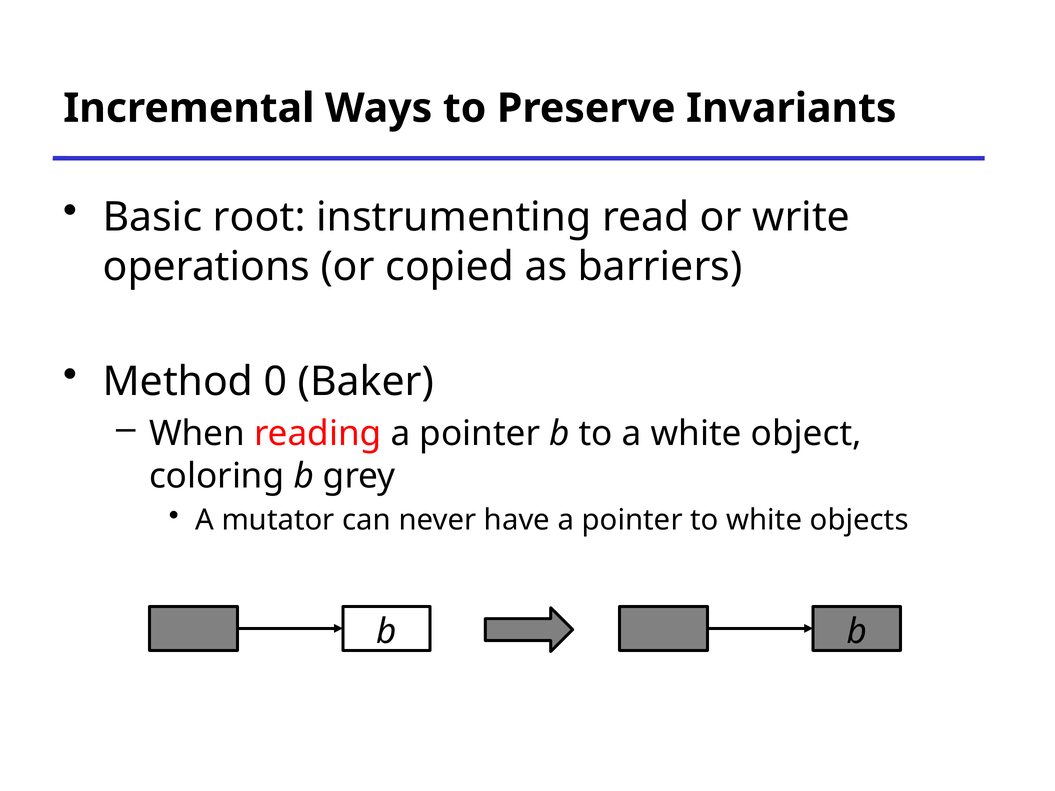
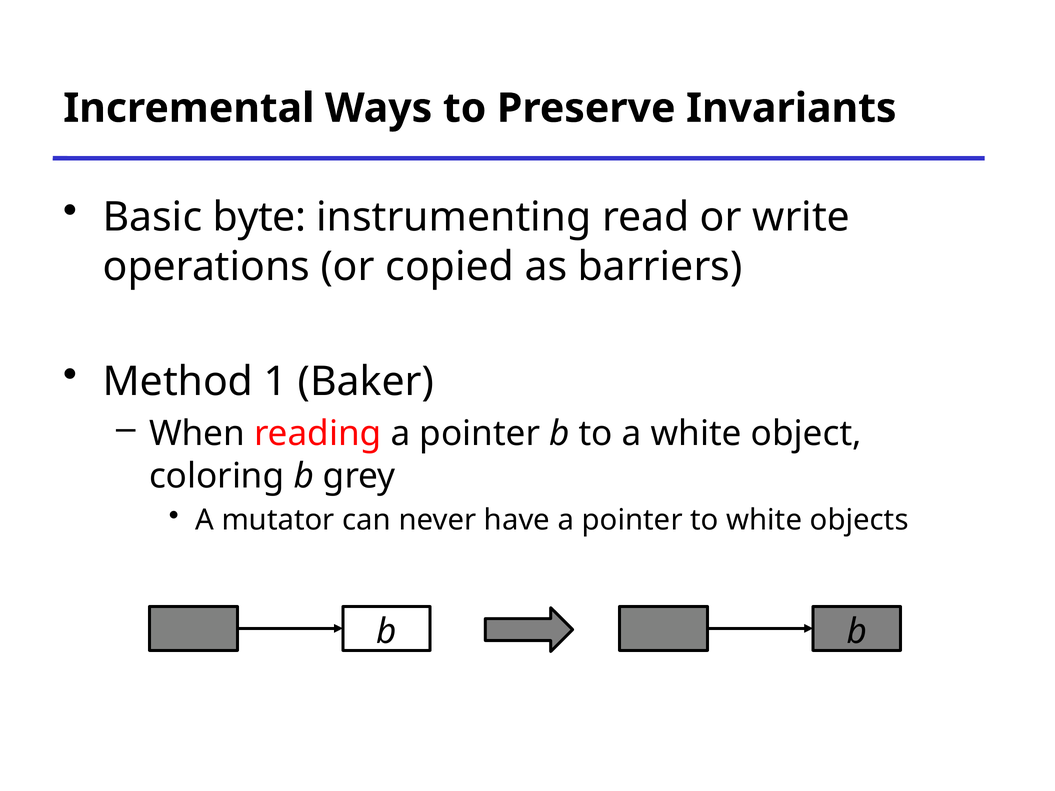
root: root -> byte
0: 0 -> 1
